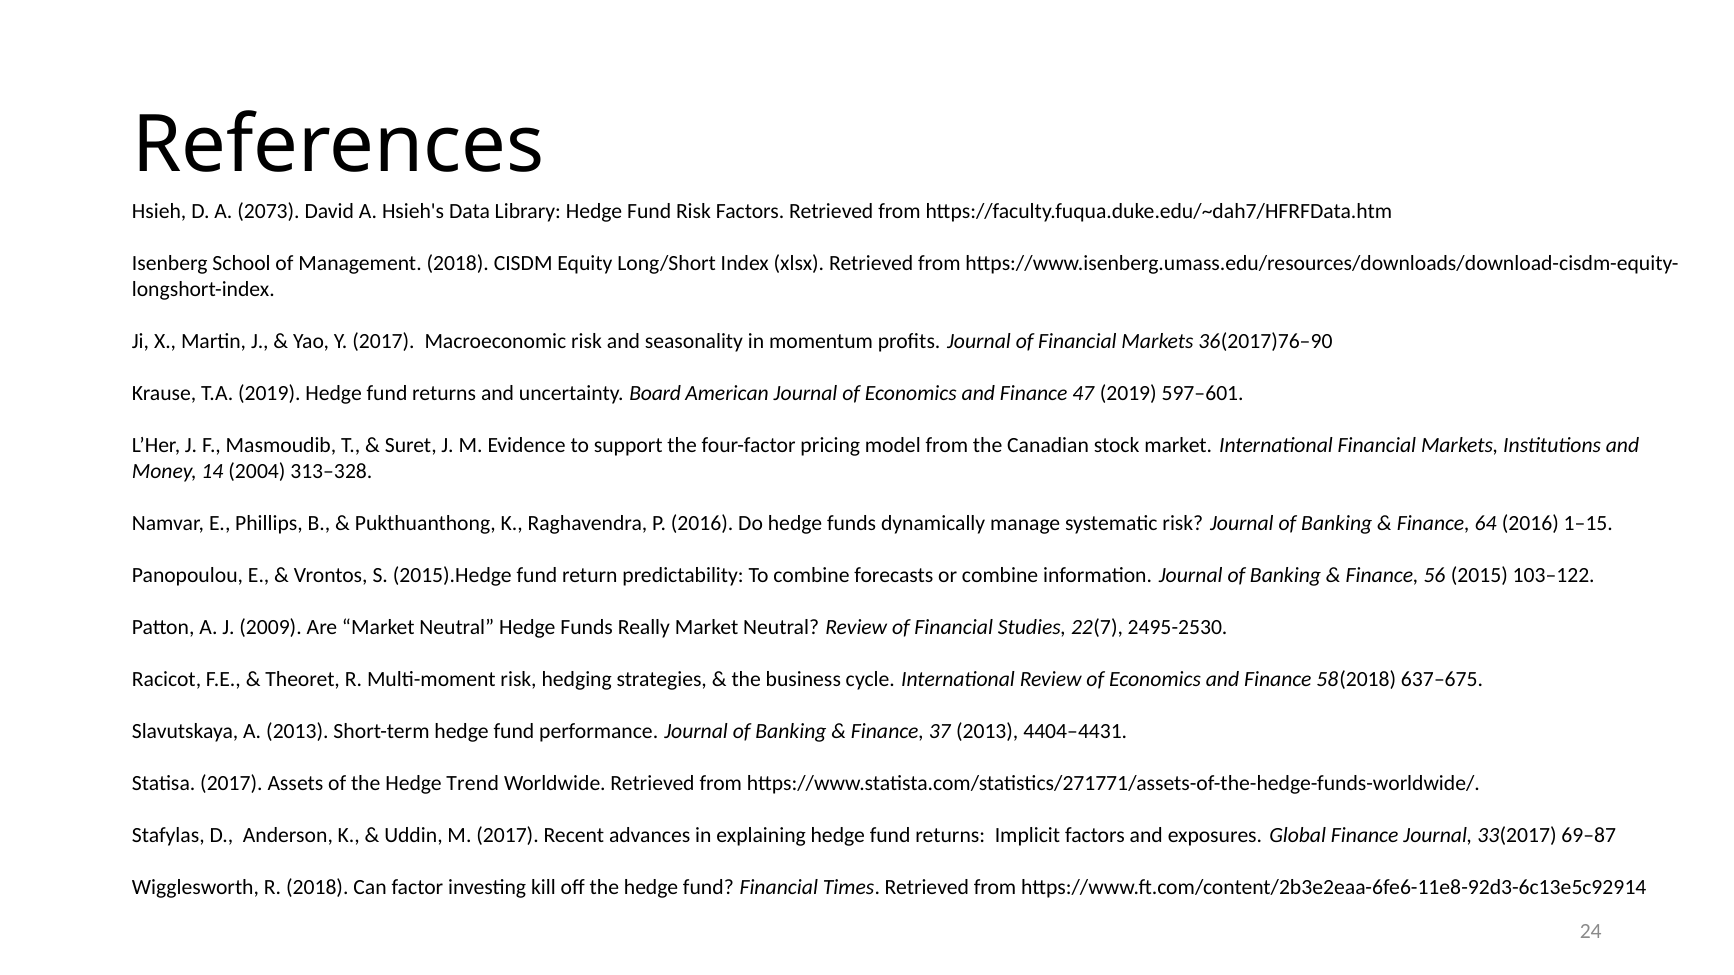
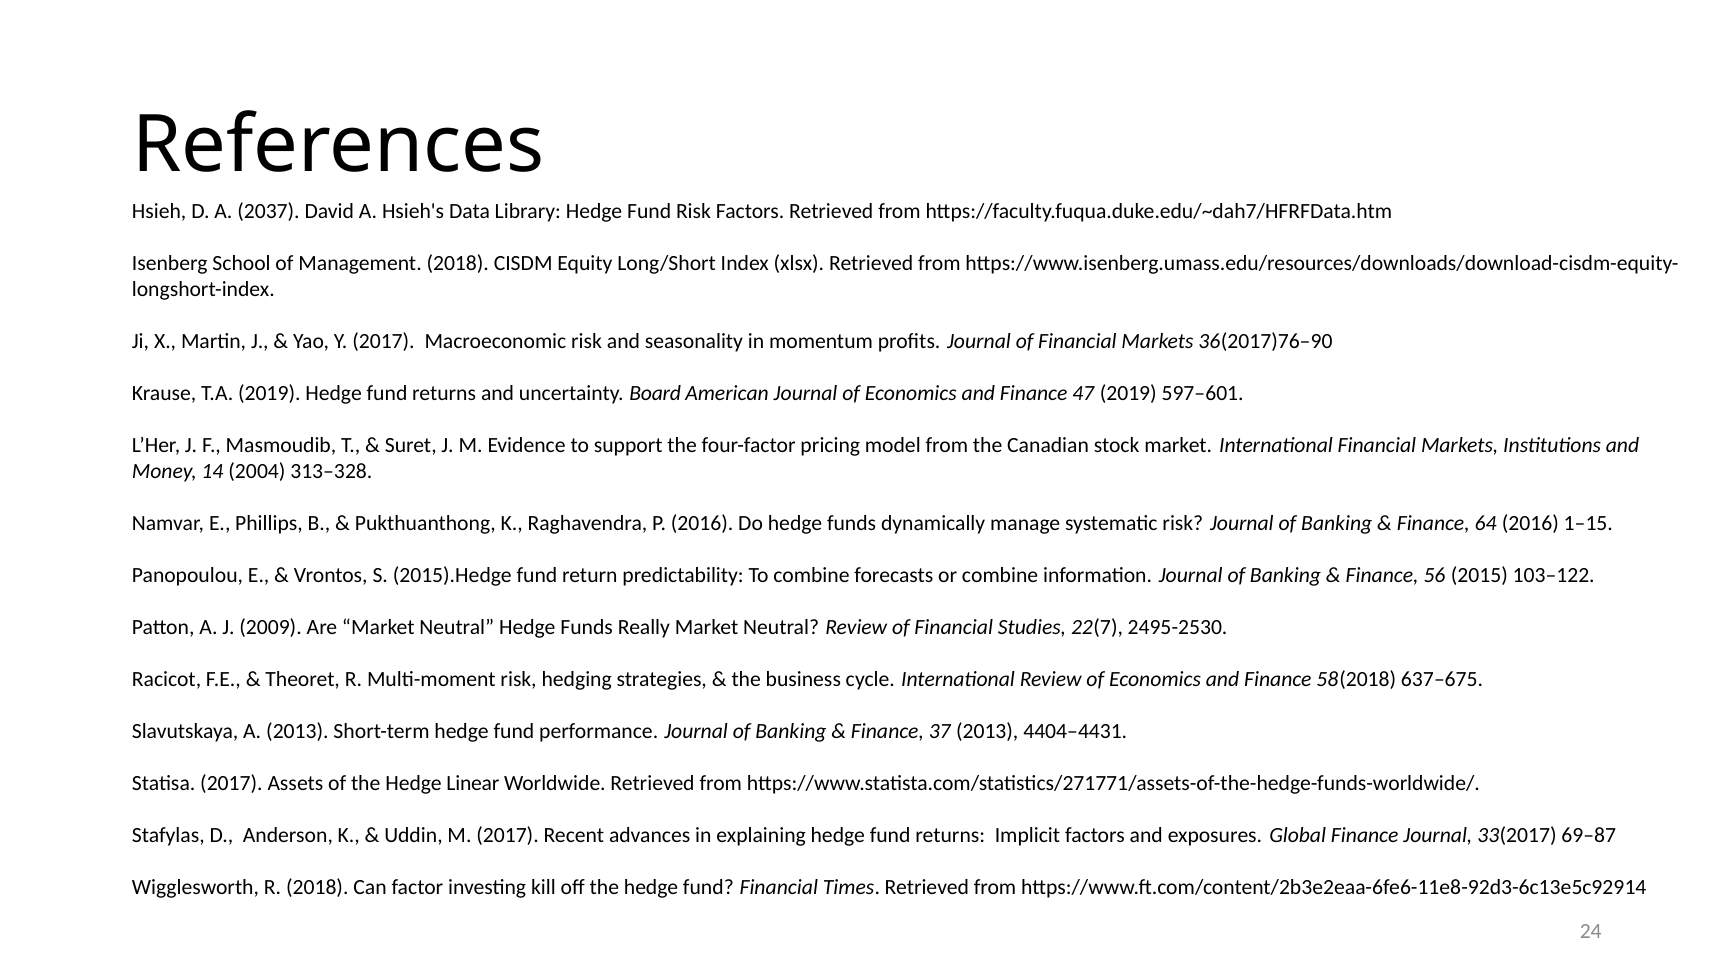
2073: 2073 -> 2037
Trend: Trend -> Linear
